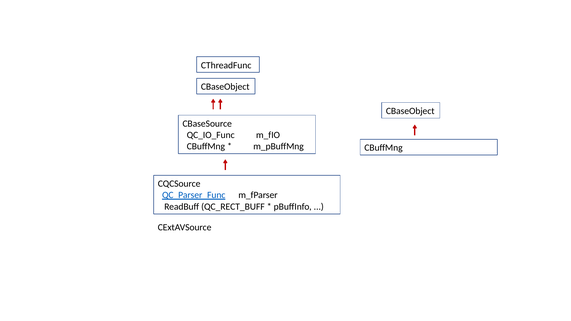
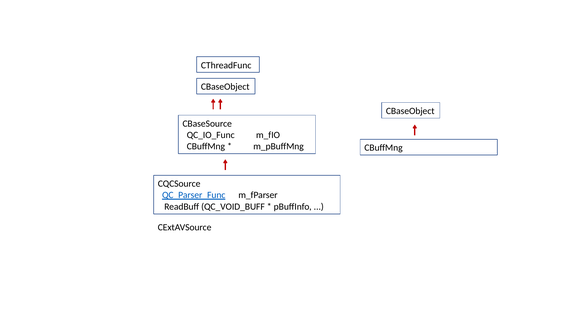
QC_RECT_BUFF: QC_RECT_BUFF -> QC_VOID_BUFF
